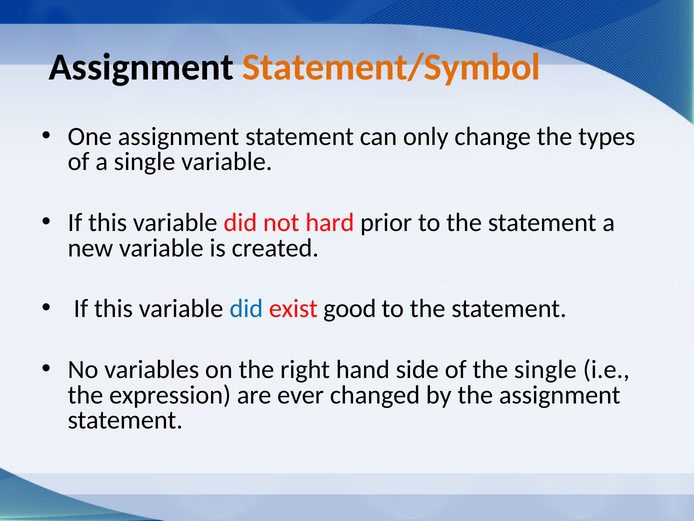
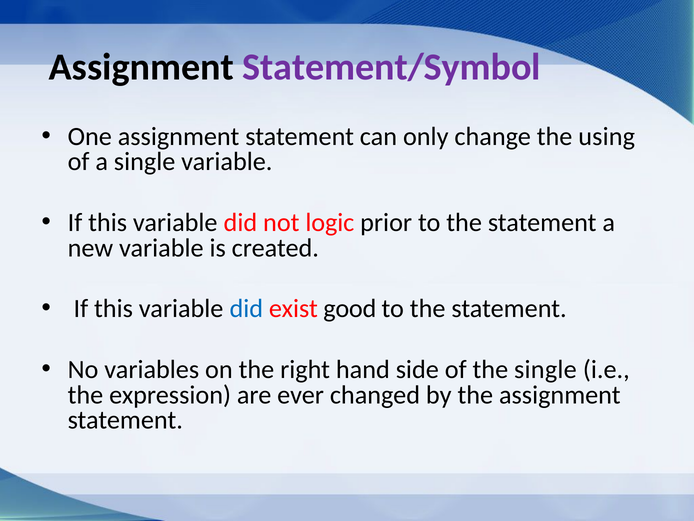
Statement/Symbol colour: orange -> purple
types: types -> using
hard: hard -> logic
